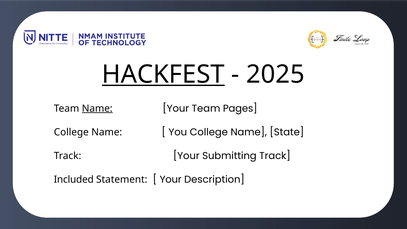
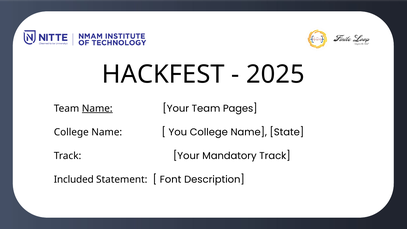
HACKFEST underline: present -> none
Submitting: Submitting -> Mandatory
Your at (171, 180): Your -> Font
